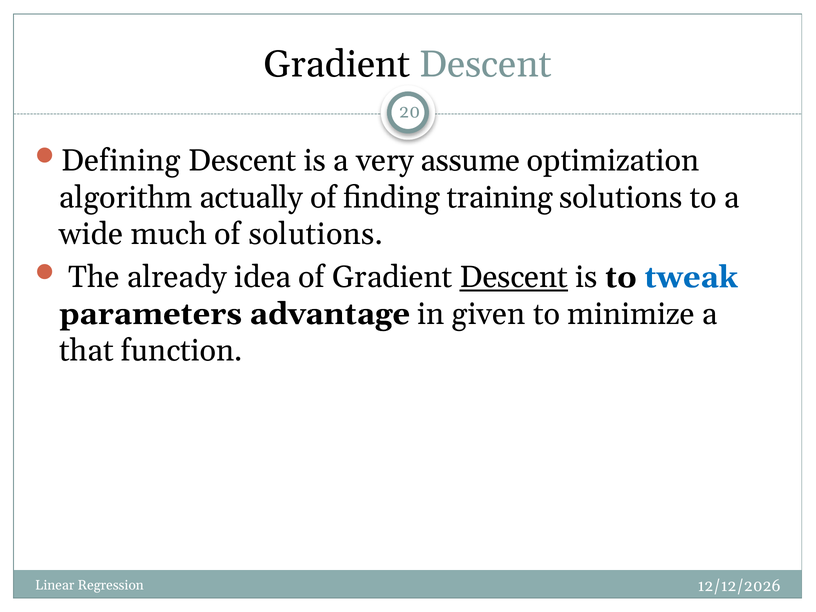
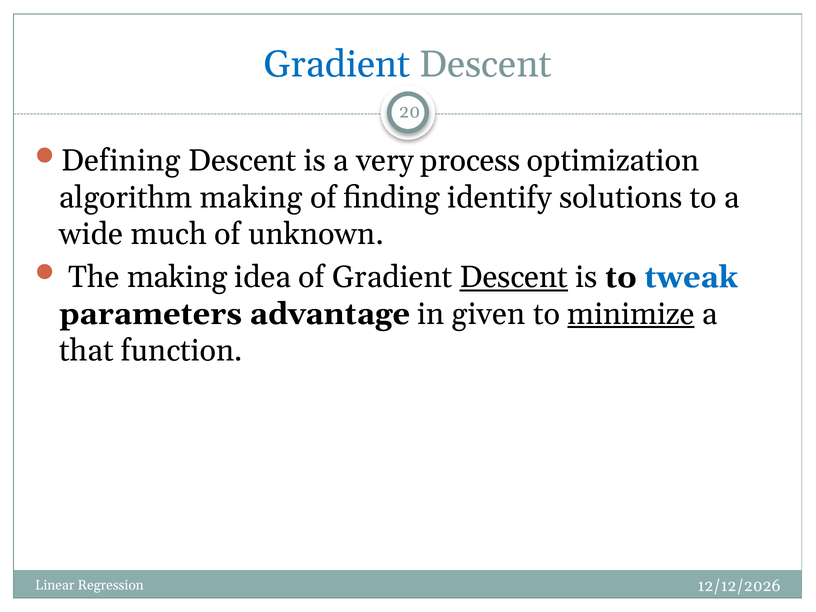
Gradient at (337, 64) colour: black -> blue
assume: assume -> process
algorithm actually: actually -> making
training: training -> identify
of solutions: solutions -> unknown
The already: already -> making
minimize underline: none -> present
